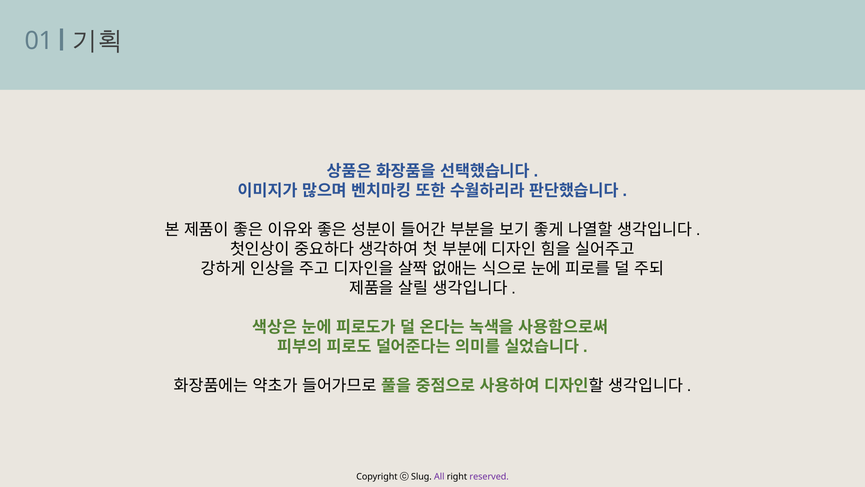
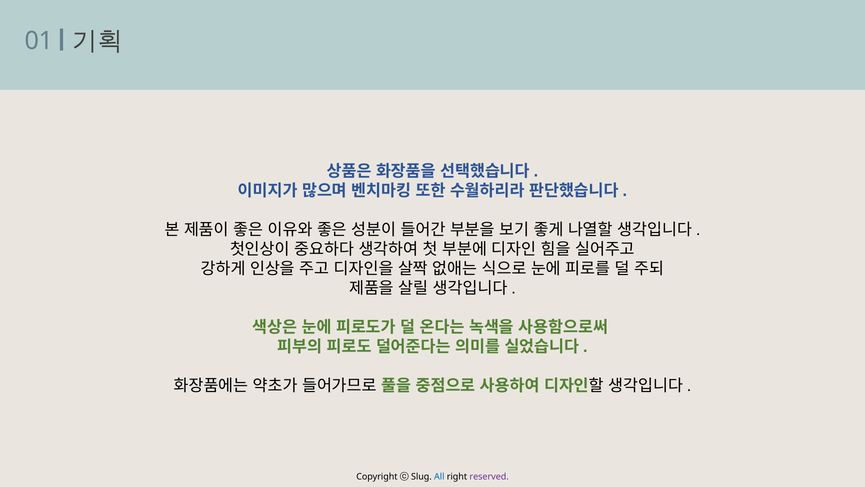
All colour: purple -> blue
